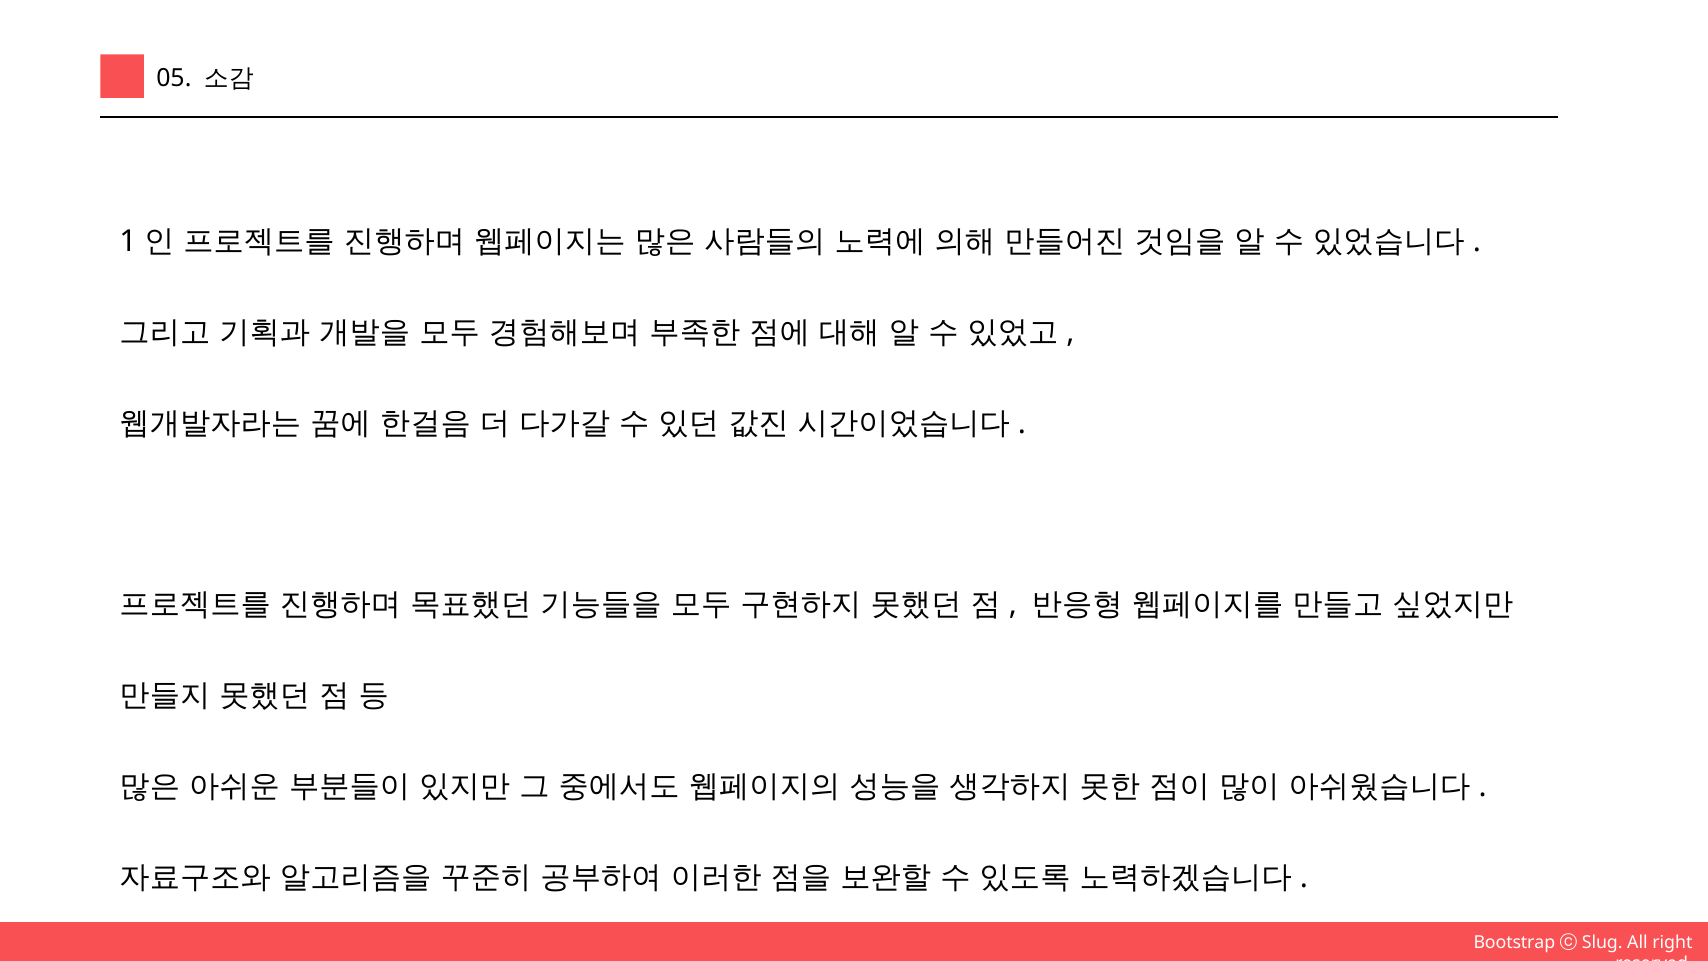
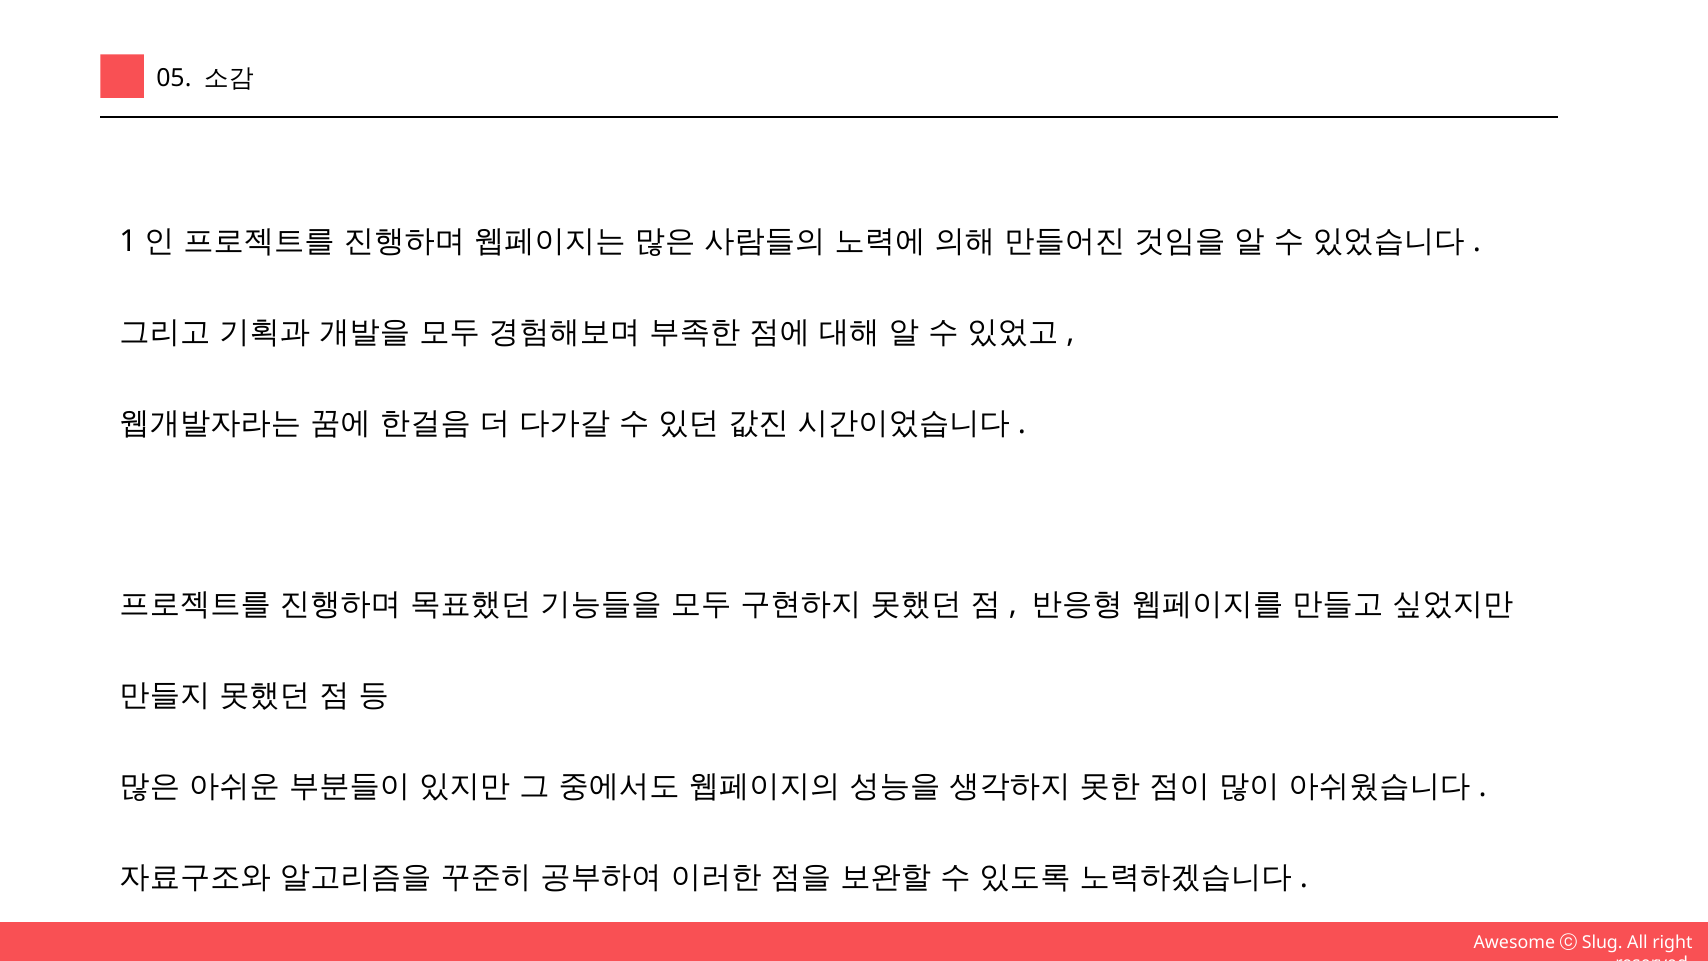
Bootstrap: Bootstrap -> Awesome
